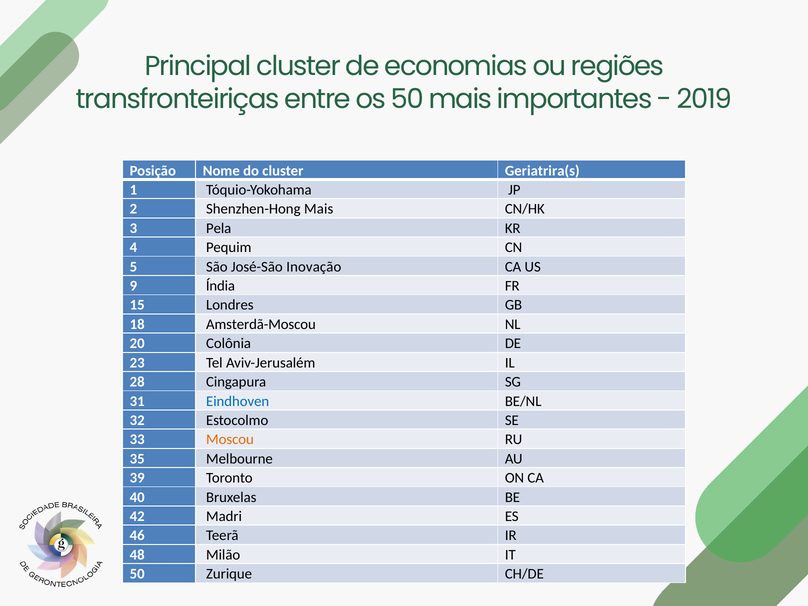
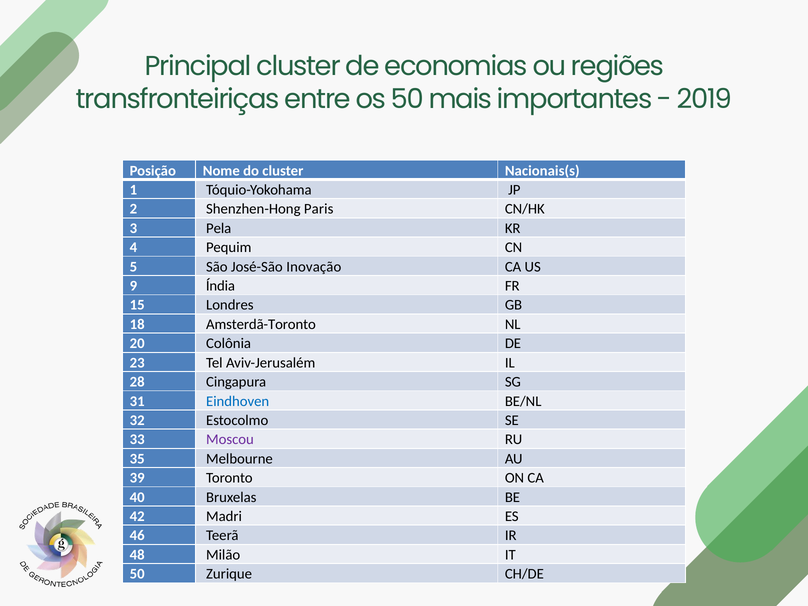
Geriatrira(s: Geriatrira(s -> Nacionais(s
Shenzhen-Hong Mais: Mais -> Paris
Amsterdã-Moscou: Amsterdã-Moscou -> Amsterdã-Toronto
Moscou colour: orange -> purple
